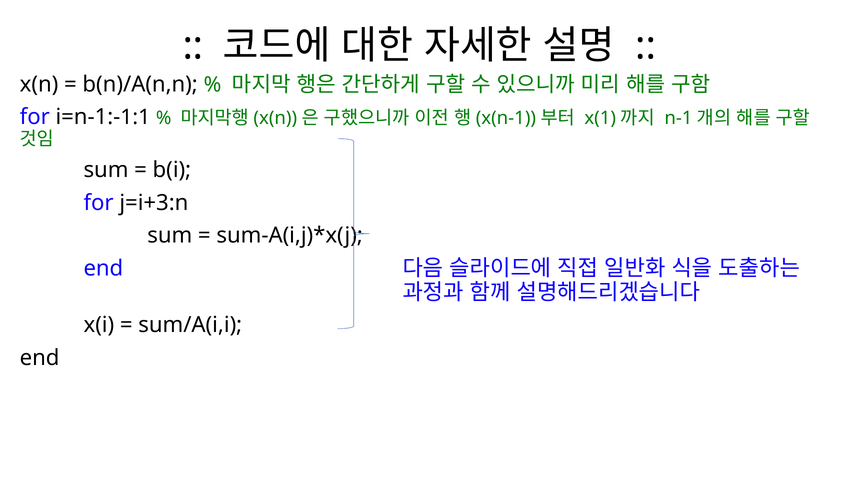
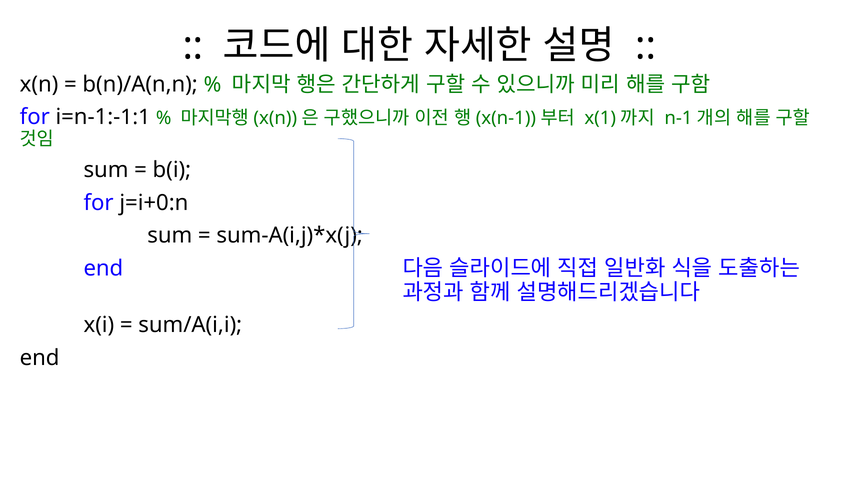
j=i+3:n: j=i+3:n -> j=i+0:n
